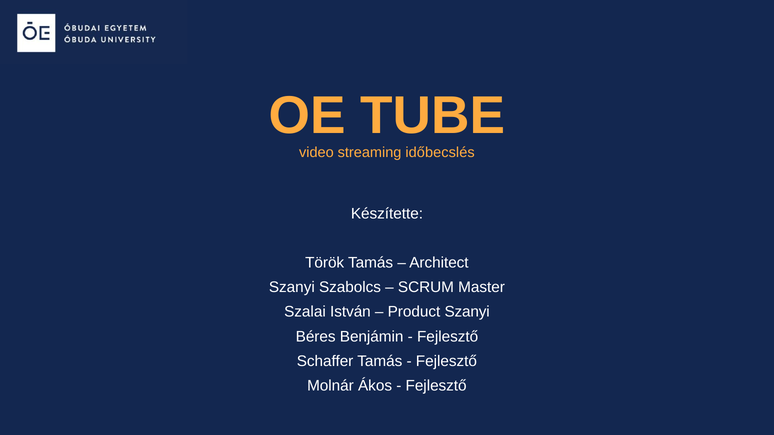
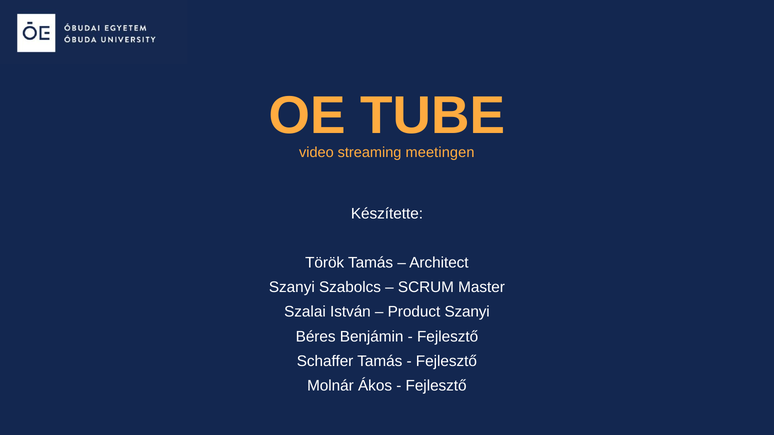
időbecslés: időbecslés -> meetingen
